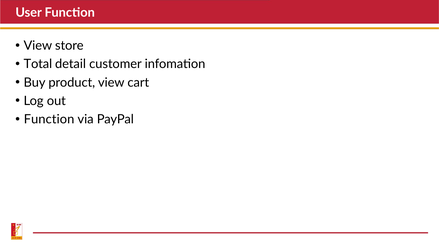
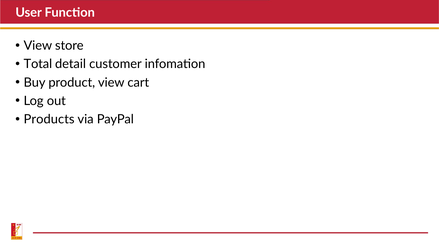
Function at (49, 119): Function -> Products
